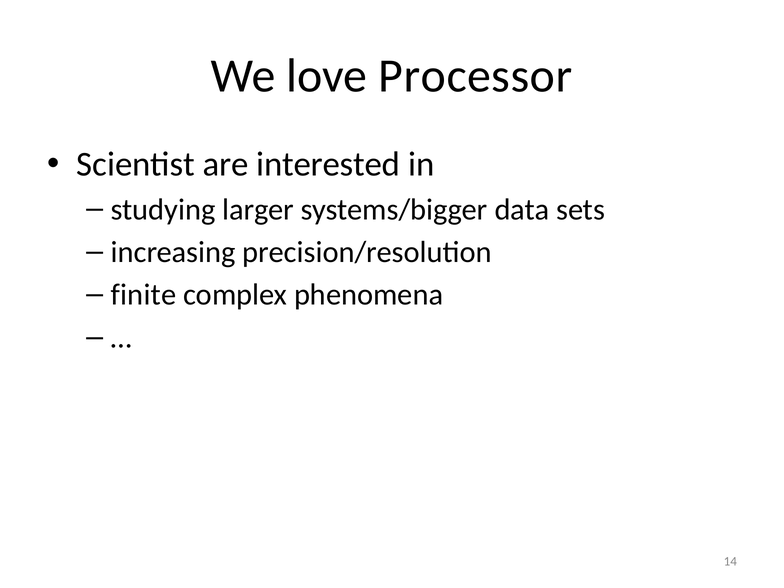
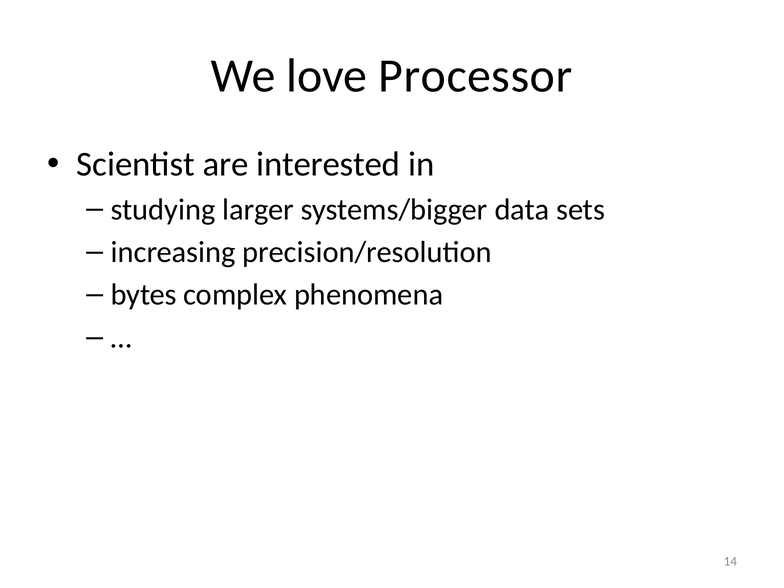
finite: finite -> bytes
